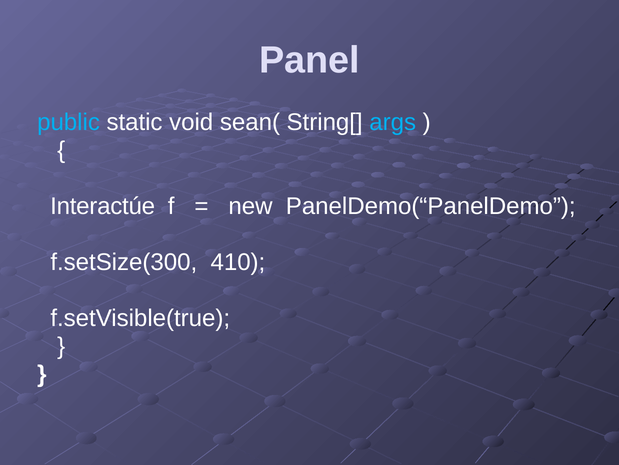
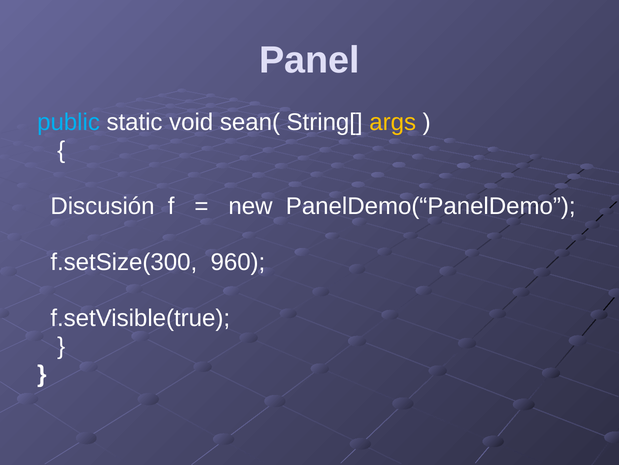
args colour: light blue -> yellow
Interactúe: Interactúe -> Discusión
410: 410 -> 960
